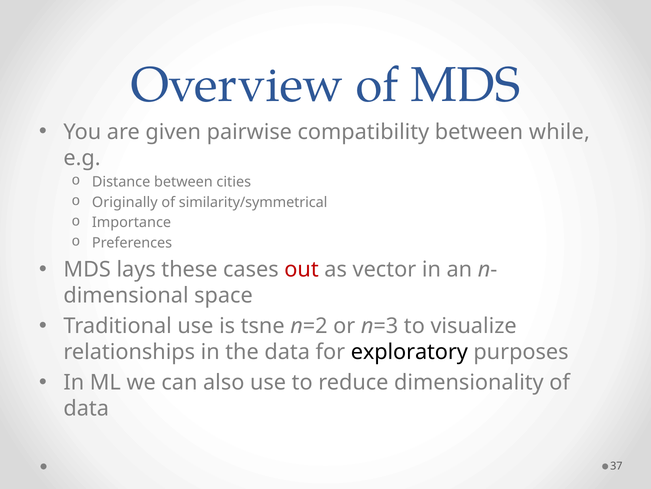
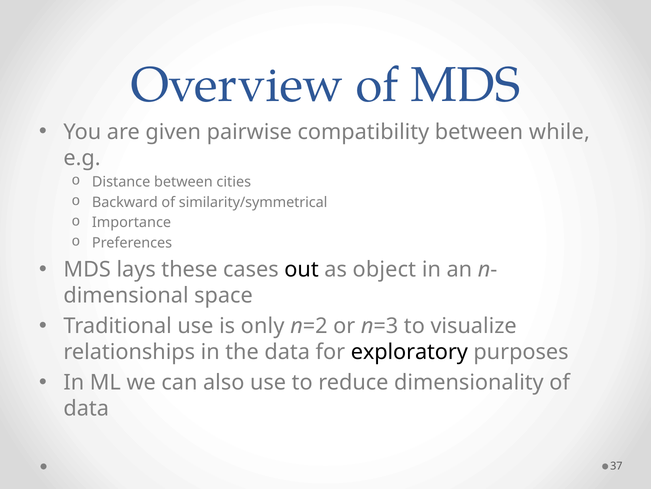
Originally: Originally -> Backward
out colour: red -> black
vector: vector -> object
tsne: tsne -> only
